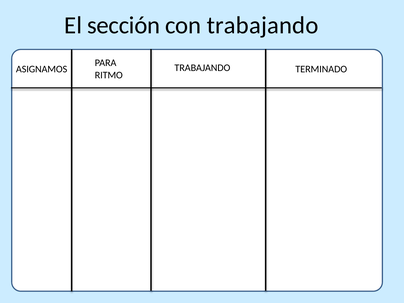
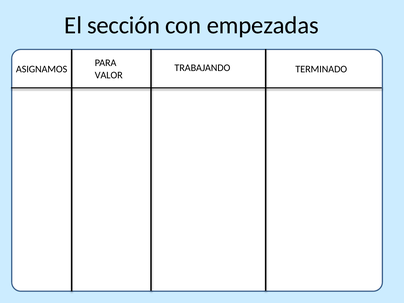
con trabajando: trabajando -> empezadas
RITMO: RITMO -> VALOR
